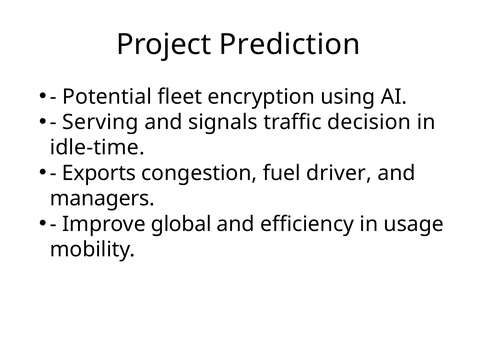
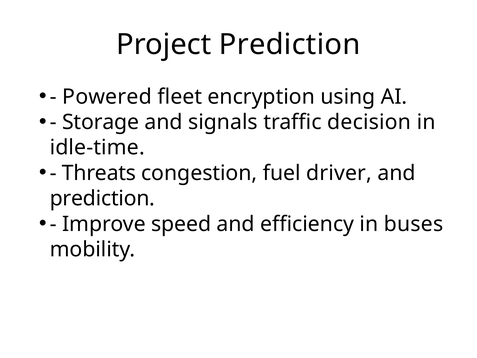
Potential: Potential -> Powered
Serving: Serving -> Storage
Exports: Exports -> Threats
managers at (102, 198): managers -> prediction
global: global -> speed
usage: usage -> buses
